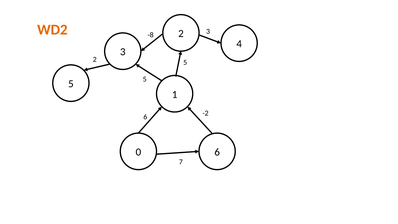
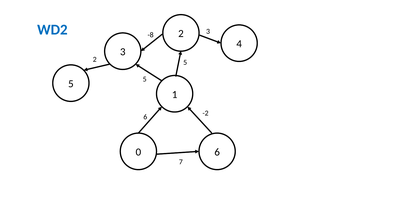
WD2 colour: orange -> blue
